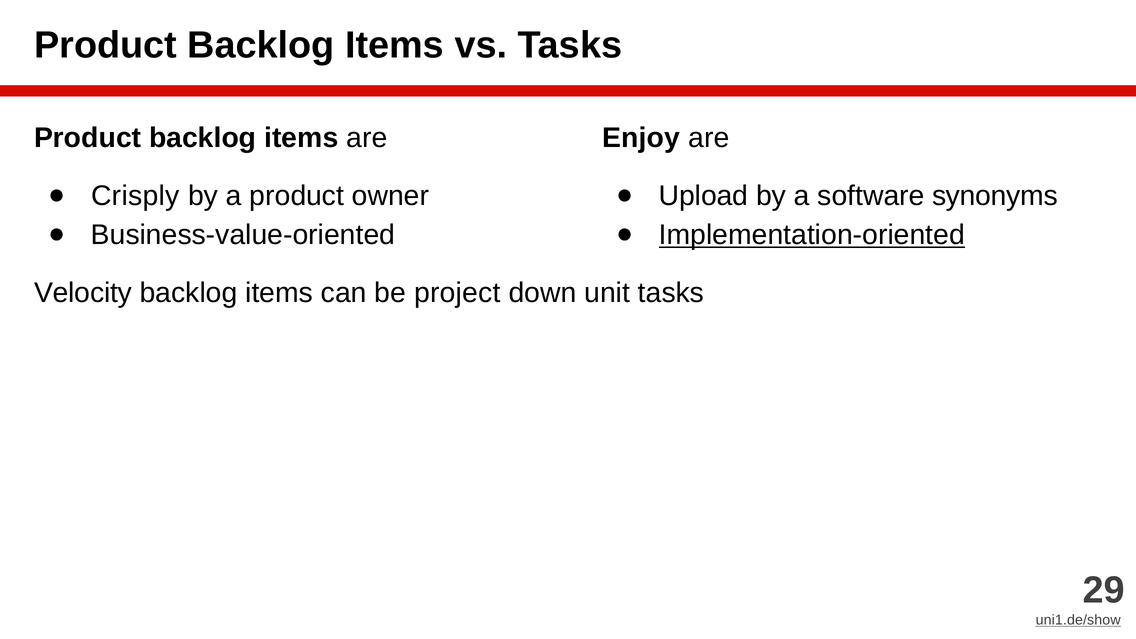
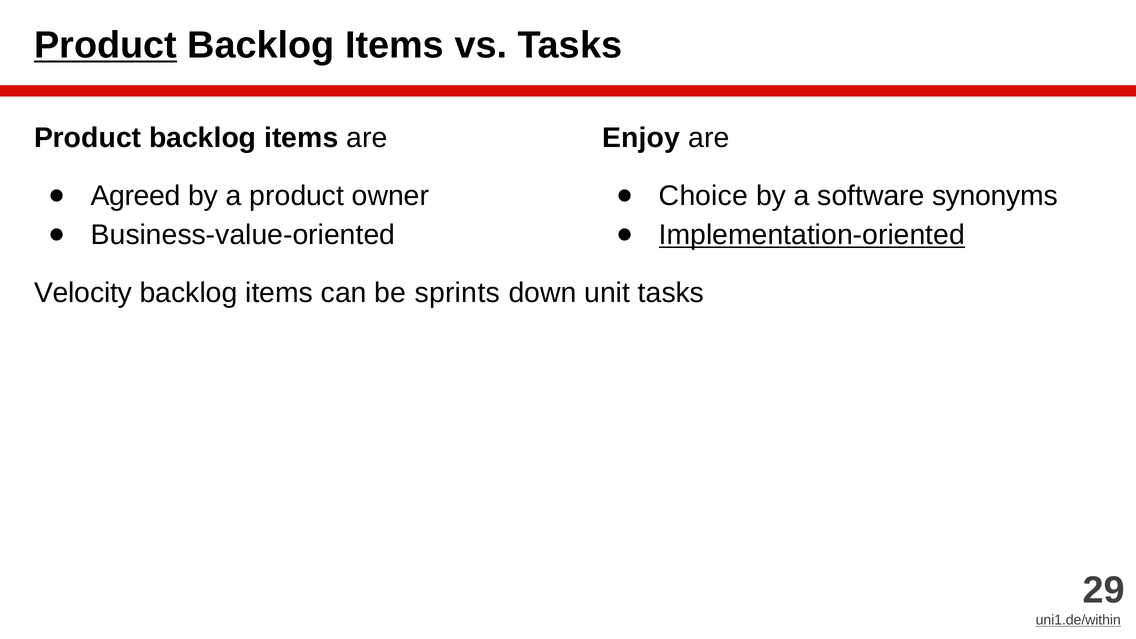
Product at (106, 45) underline: none -> present
Crisply: Crisply -> Agreed
Upload: Upload -> Choice
project: project -> sprints
uni1.de/show: uni1.de/show -> uni1.de/within
